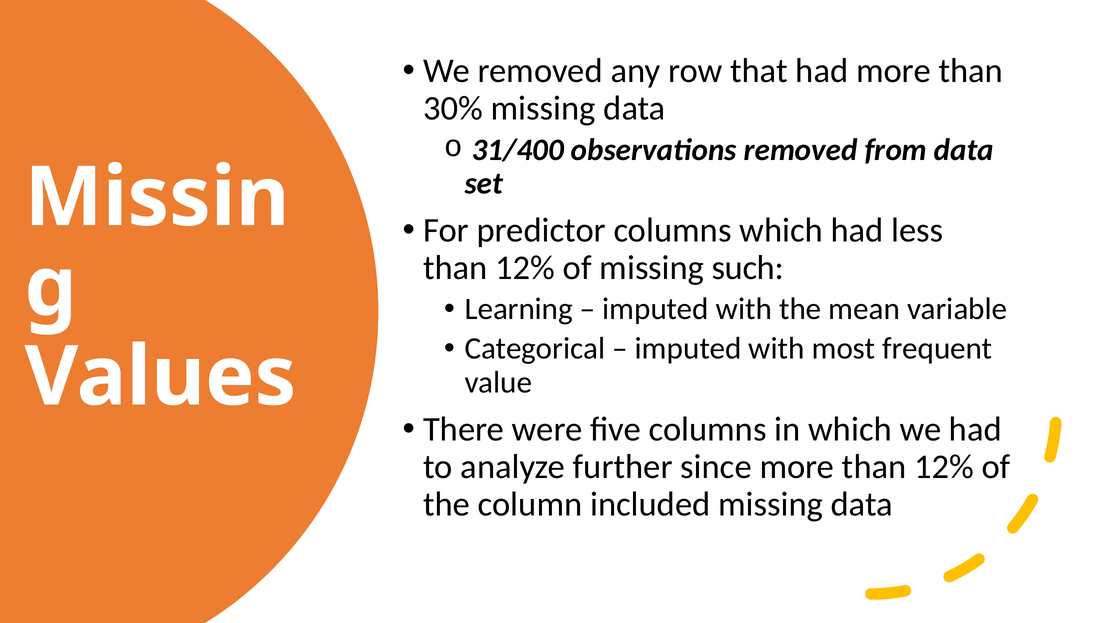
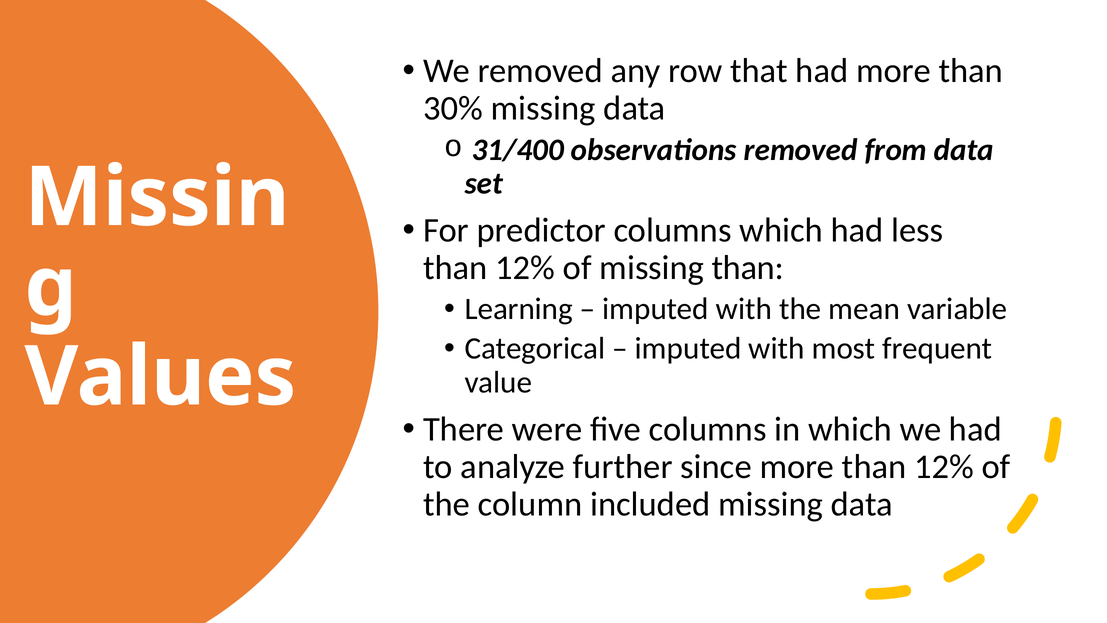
missing such: such -> than
